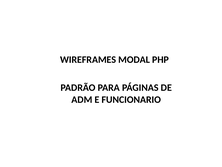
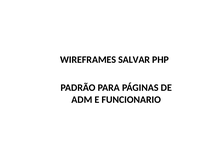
MODAL: MODAL -> SALVAR
